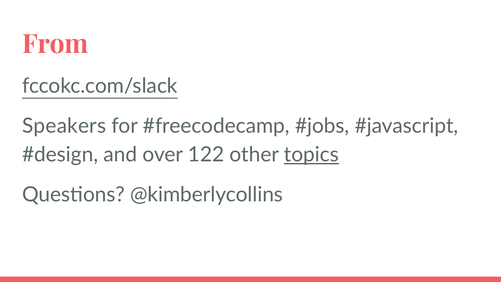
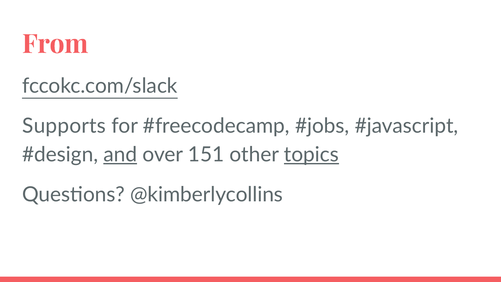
Speakers: Speakers -> Supports
and underline: none -> present
122: 122 -> 151
